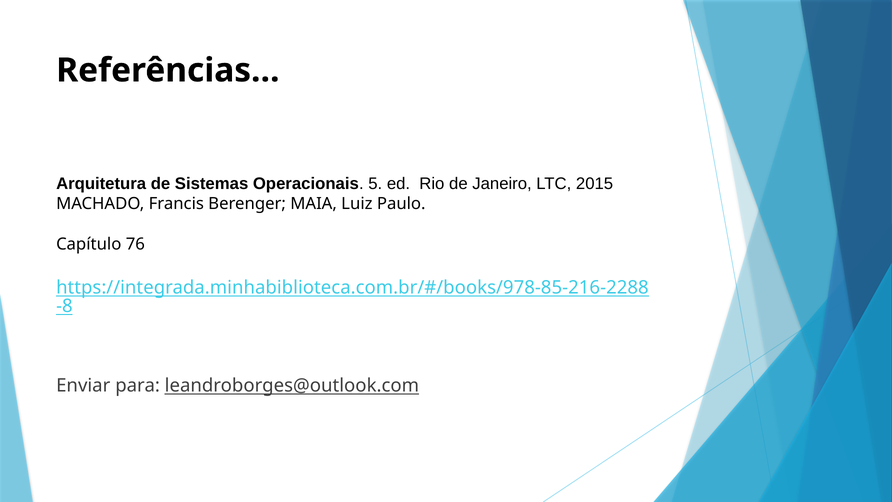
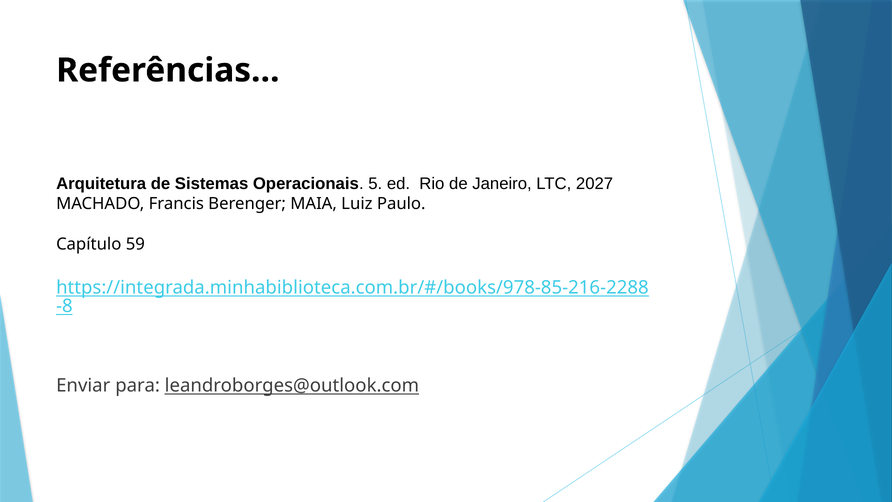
2015: 2015 -> 2027
76: 76 -> 59
